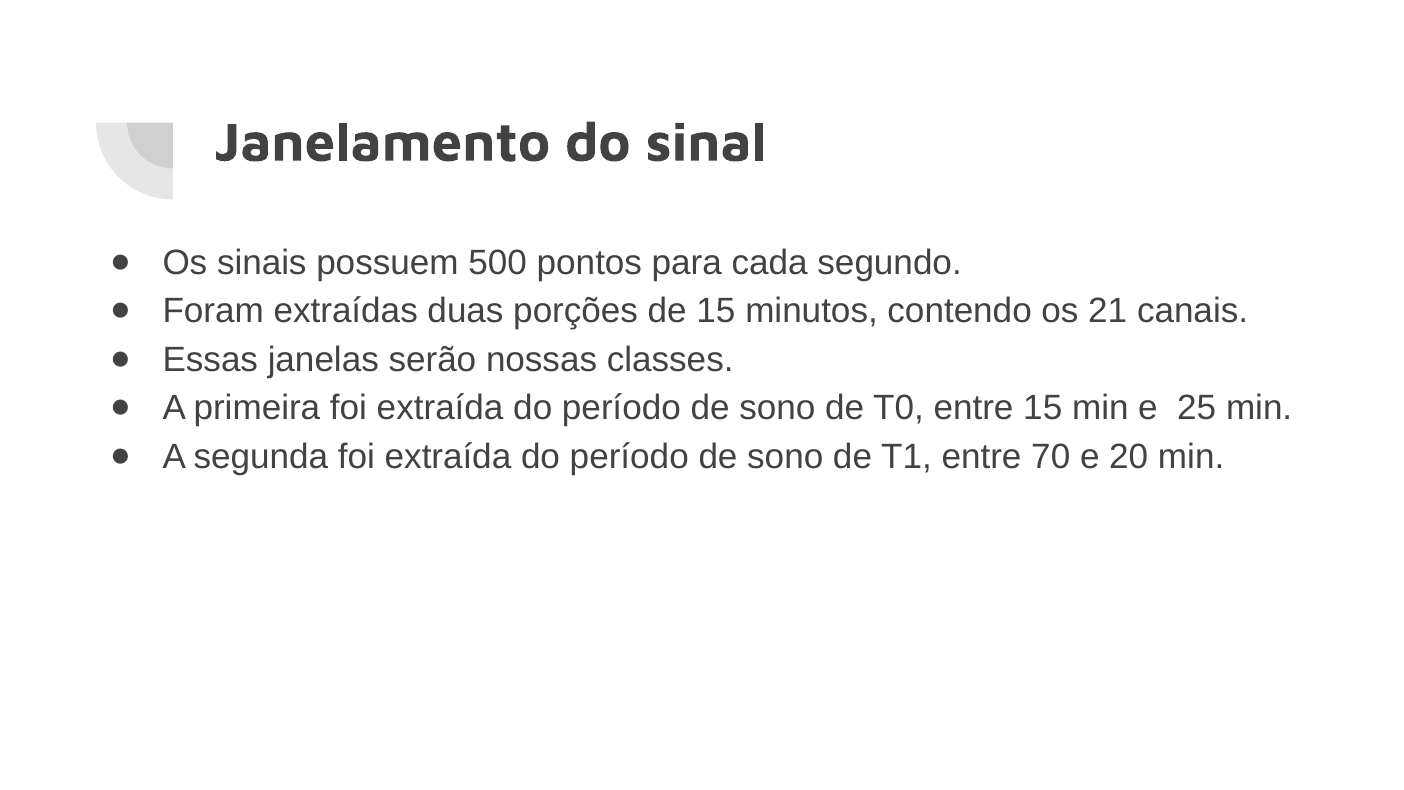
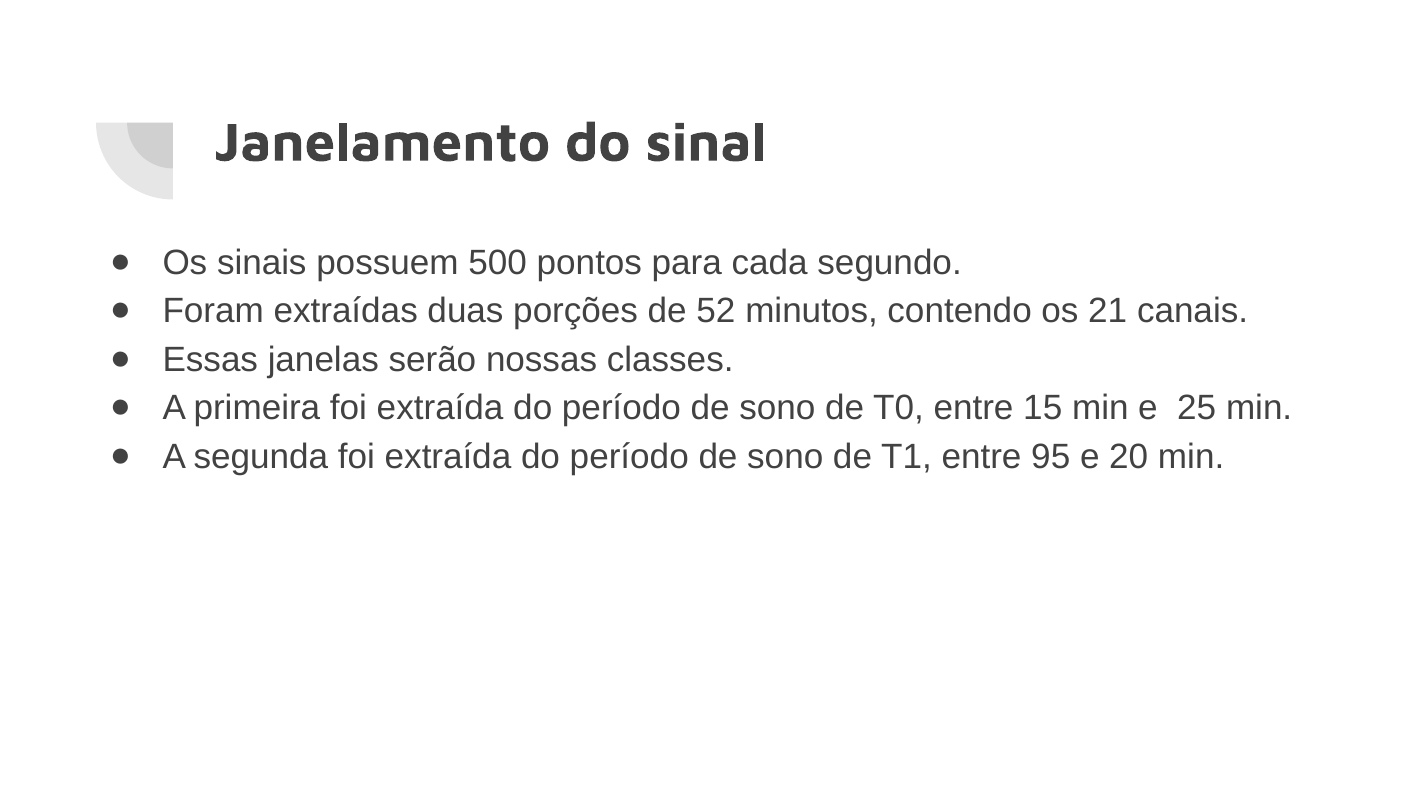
de 15: 15 -> 52
70: 70 -> 95
